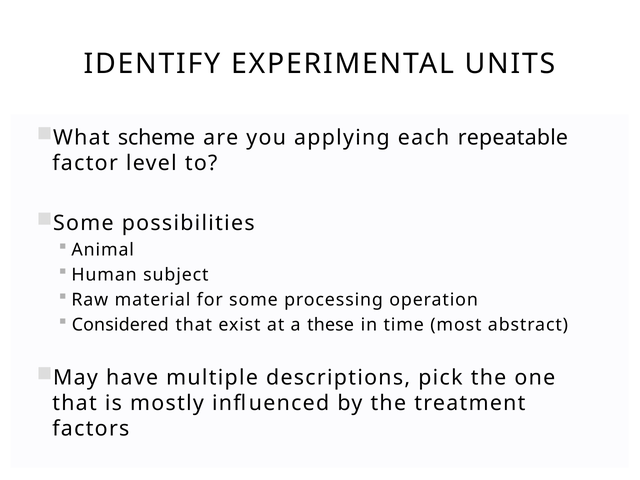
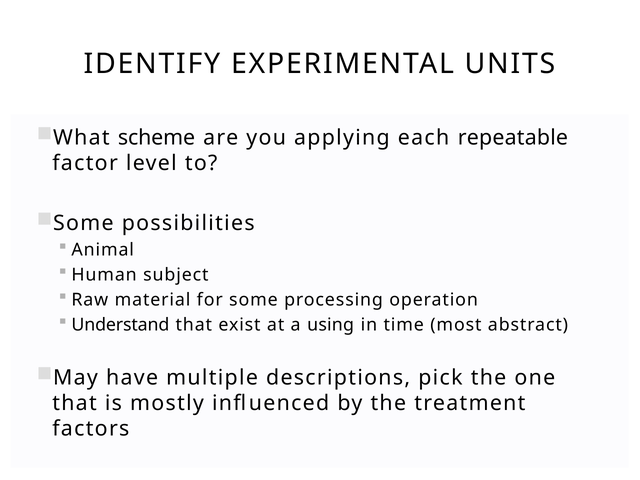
Considered: Considered -> Understand
these: these -> using
